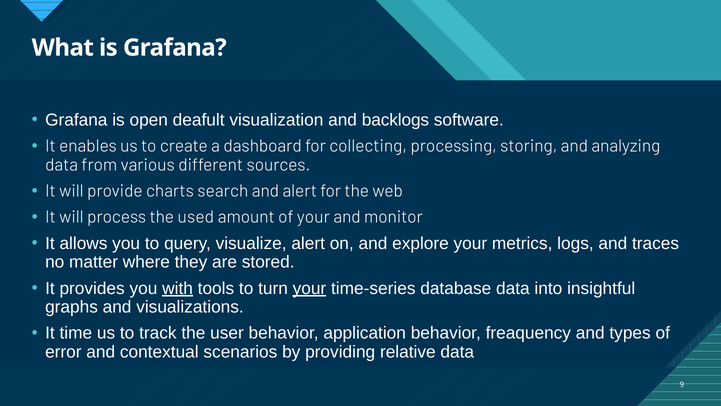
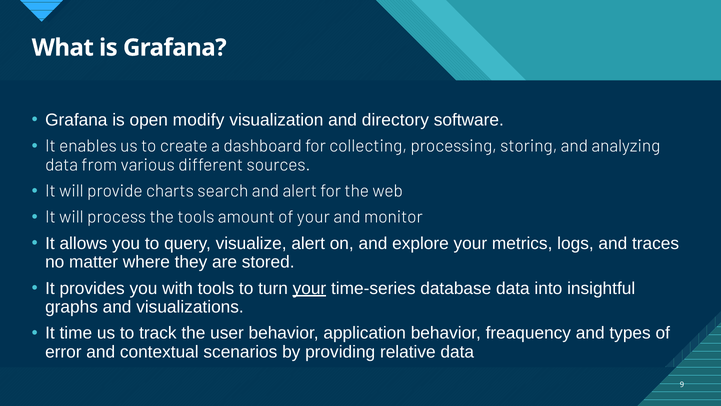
deafult: deafult -> modify
backlogs: backlogs -> directory
the used: used -> tools
with underline: present -> none
